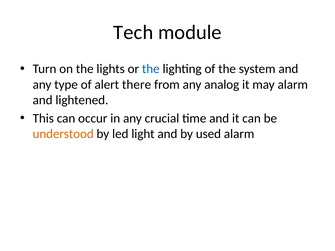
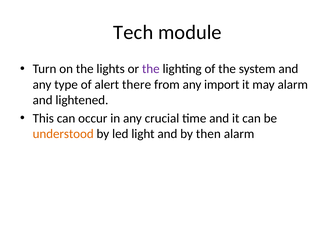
the at (151, 69) colour: blue -> purple
analog: analog -> import
used: used -> then
